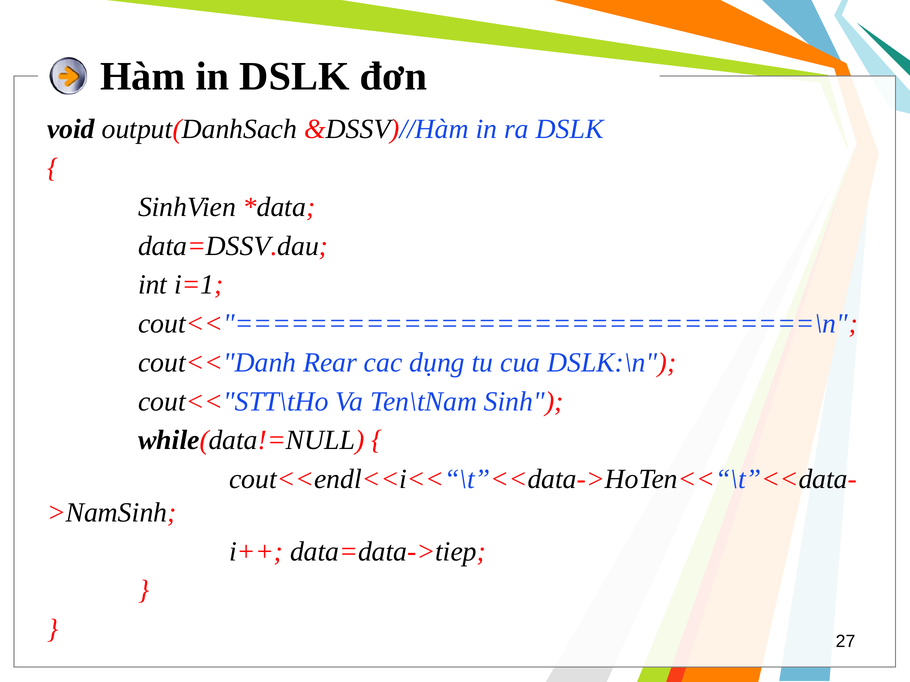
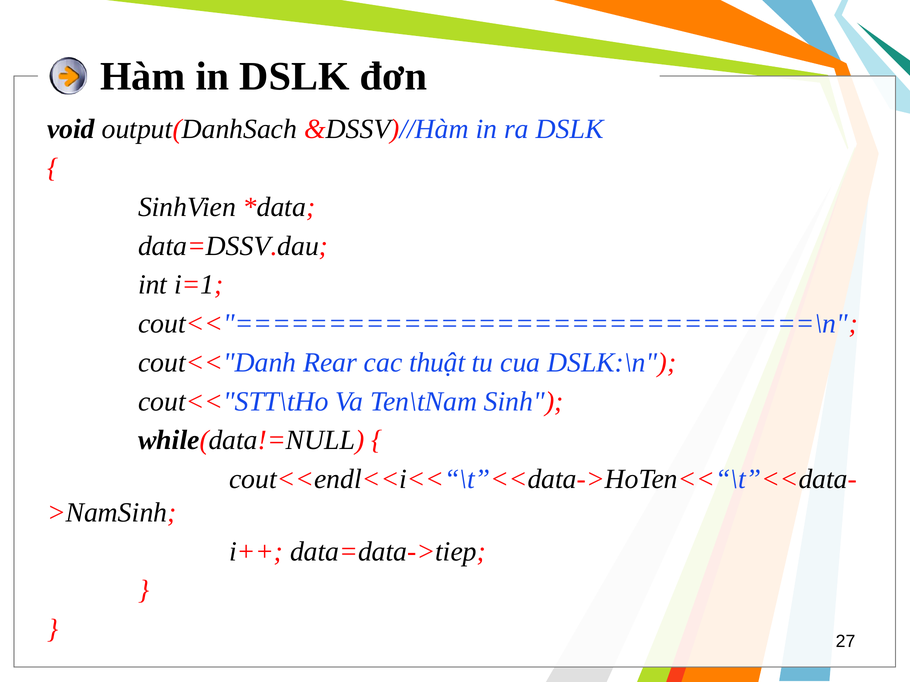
dụng: dụng -> thuật
